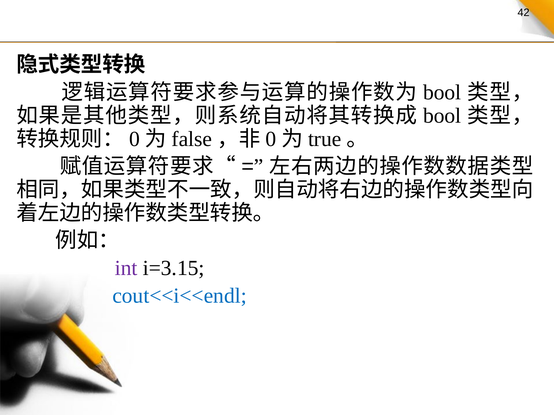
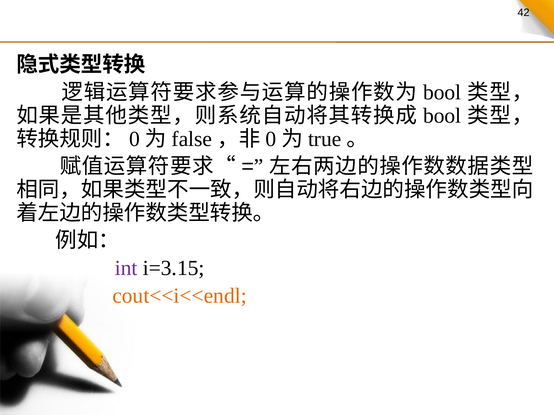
cout<<i<<endl colour: blue -> orange
